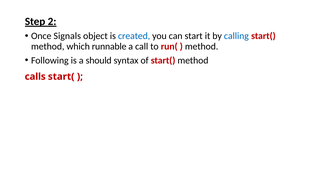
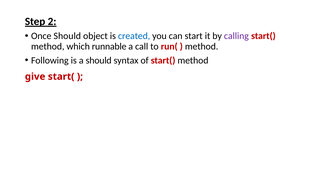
Once Signals: Signals -> Should
calling colour: blue -> purple
calls: calls -> give
